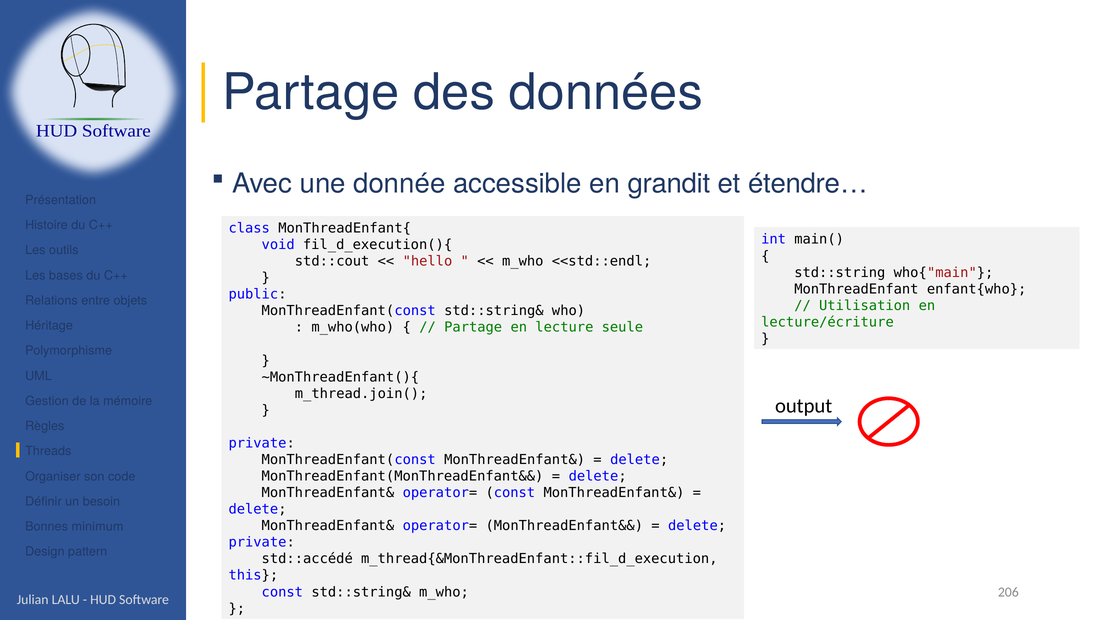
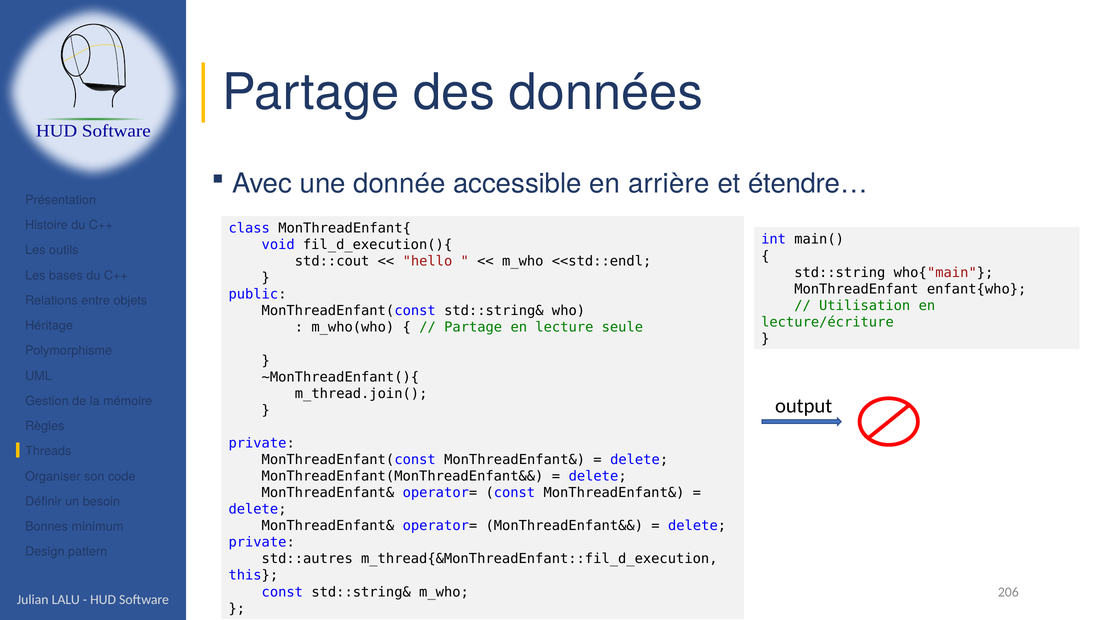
grandit: grandit -> arrière
std::accédé: std::accédé -> std::autres
